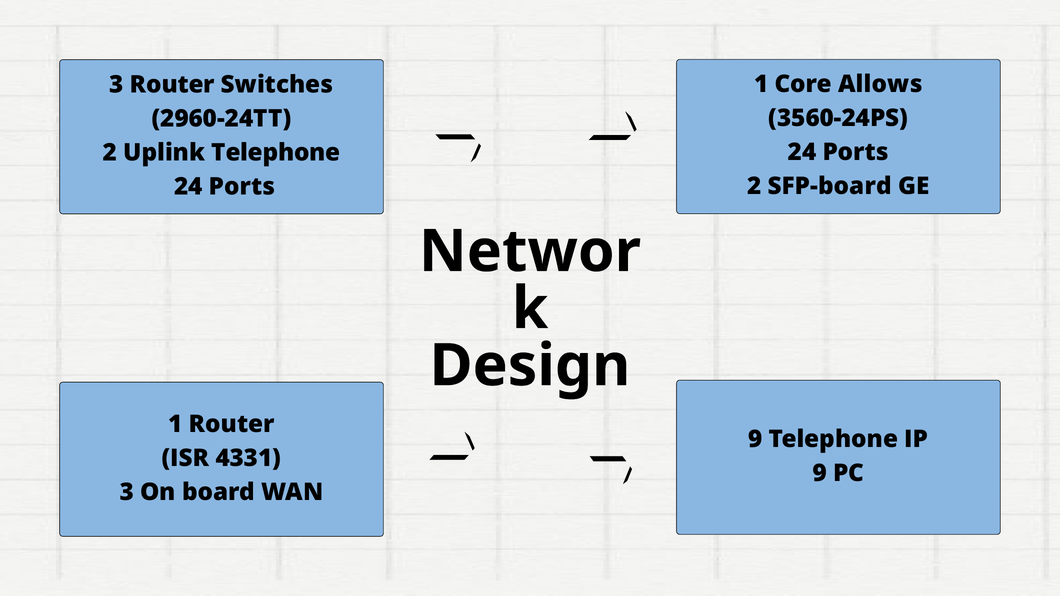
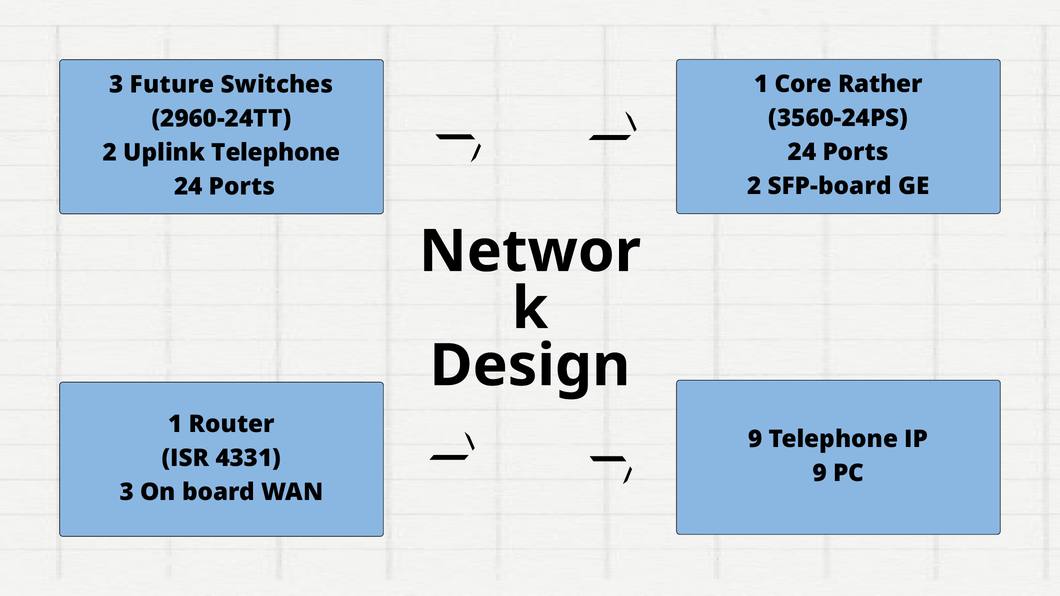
Allows: Allows -> Rather
3 Router: Router -> Future
